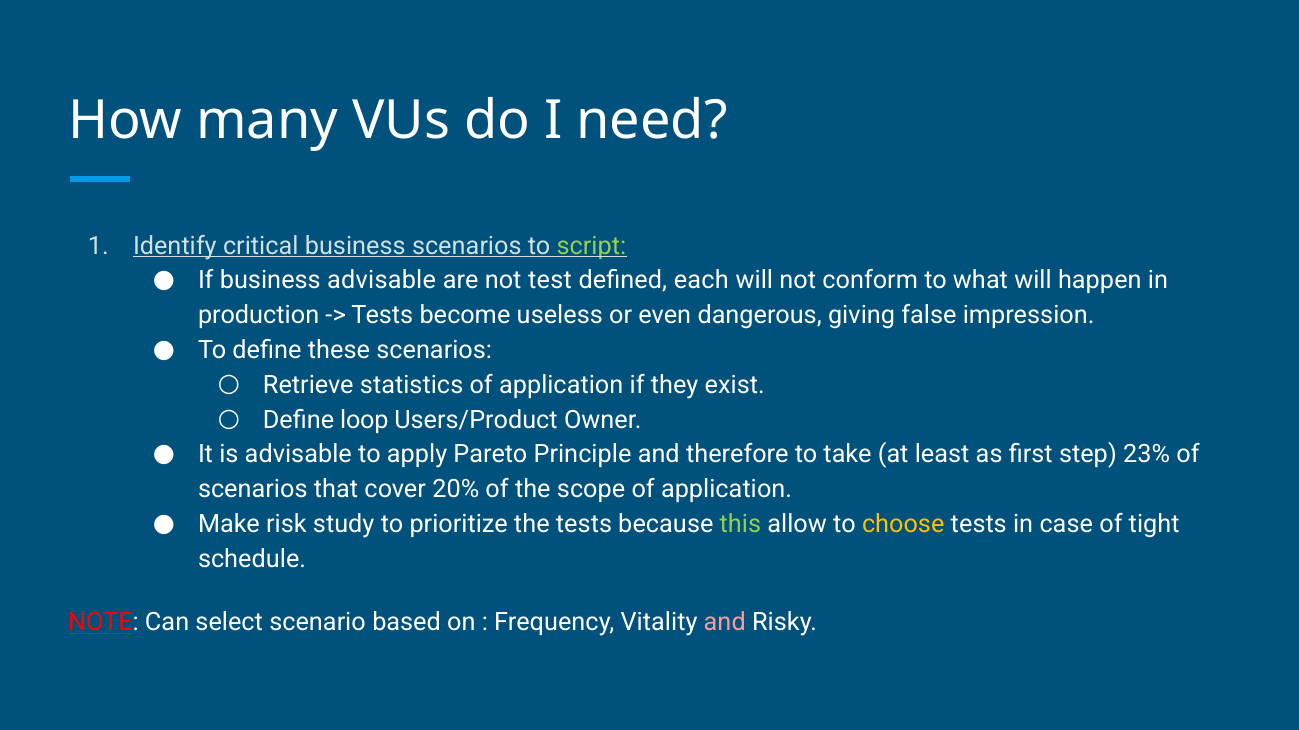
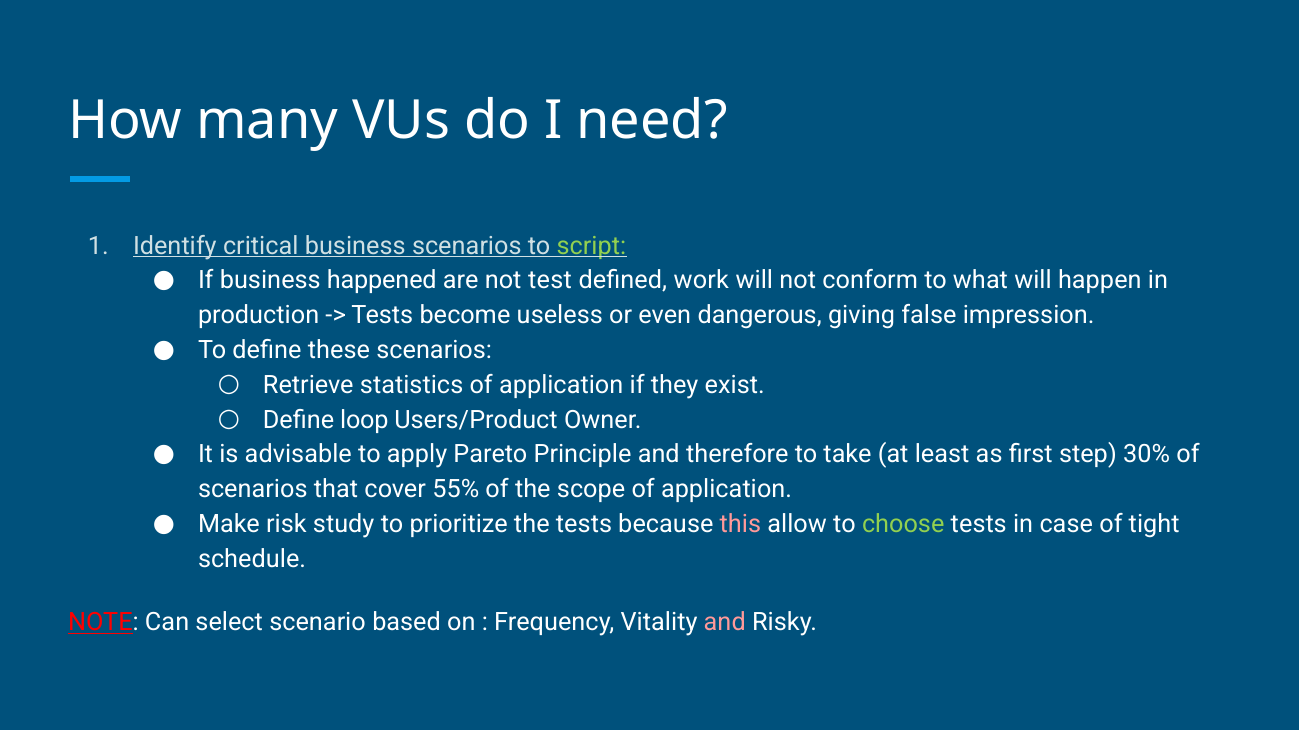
business advisable: advisable -> happened
each: each -> work
23%: 23% -> 30%
20%: 20% -> 55%
this colour: light green -> pink
choose colour: yellow -> light green
